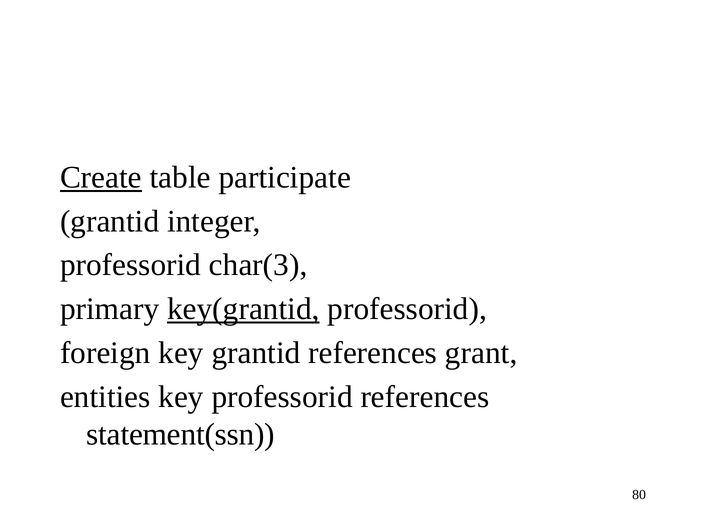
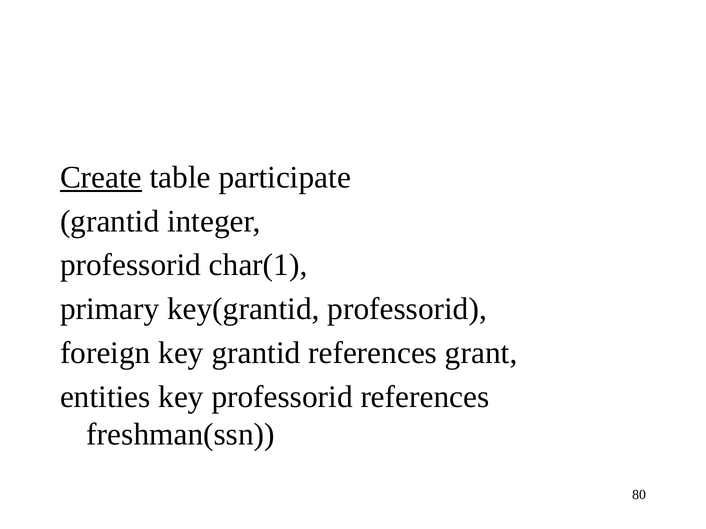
char(3: char(3 -> char(1
key(grantid underline: present -> none
statement(ssn: statement(ssn -> freshman(ssn
